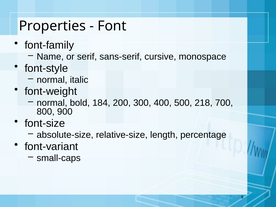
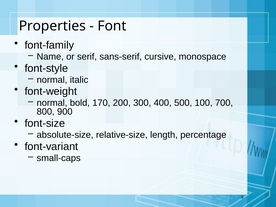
184: 184 -> 170
218: 218 -> 100
